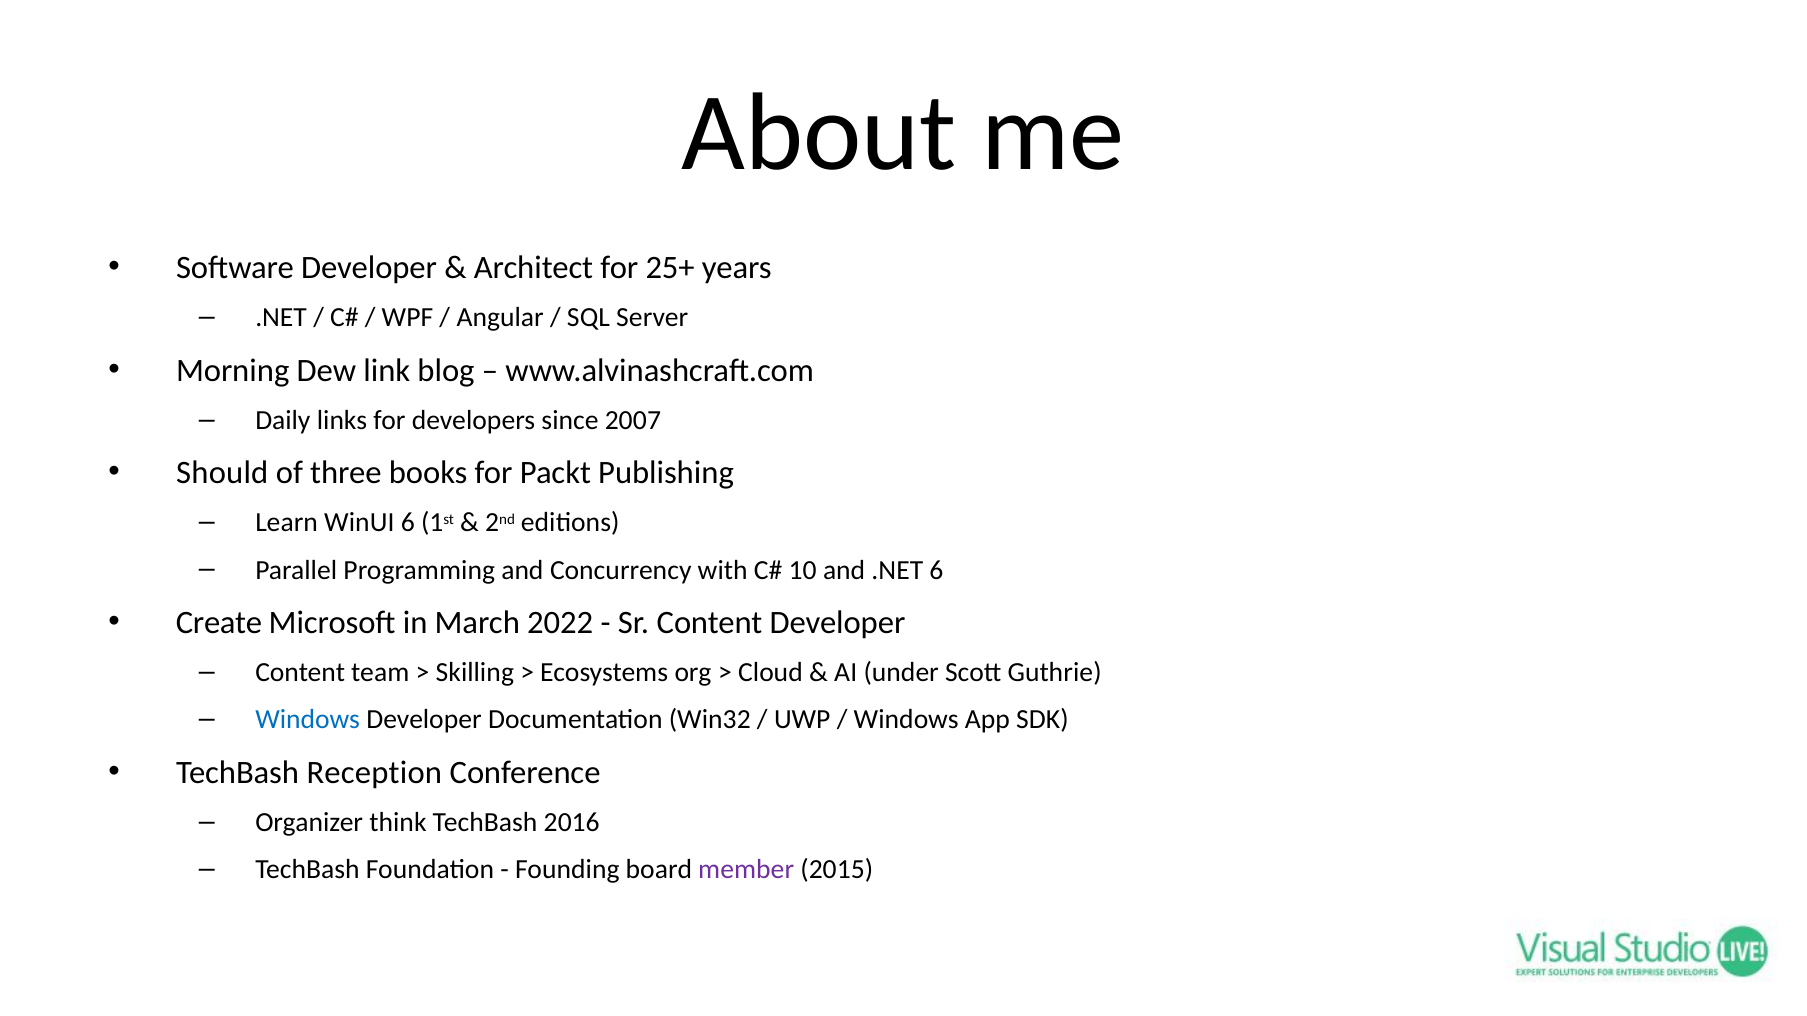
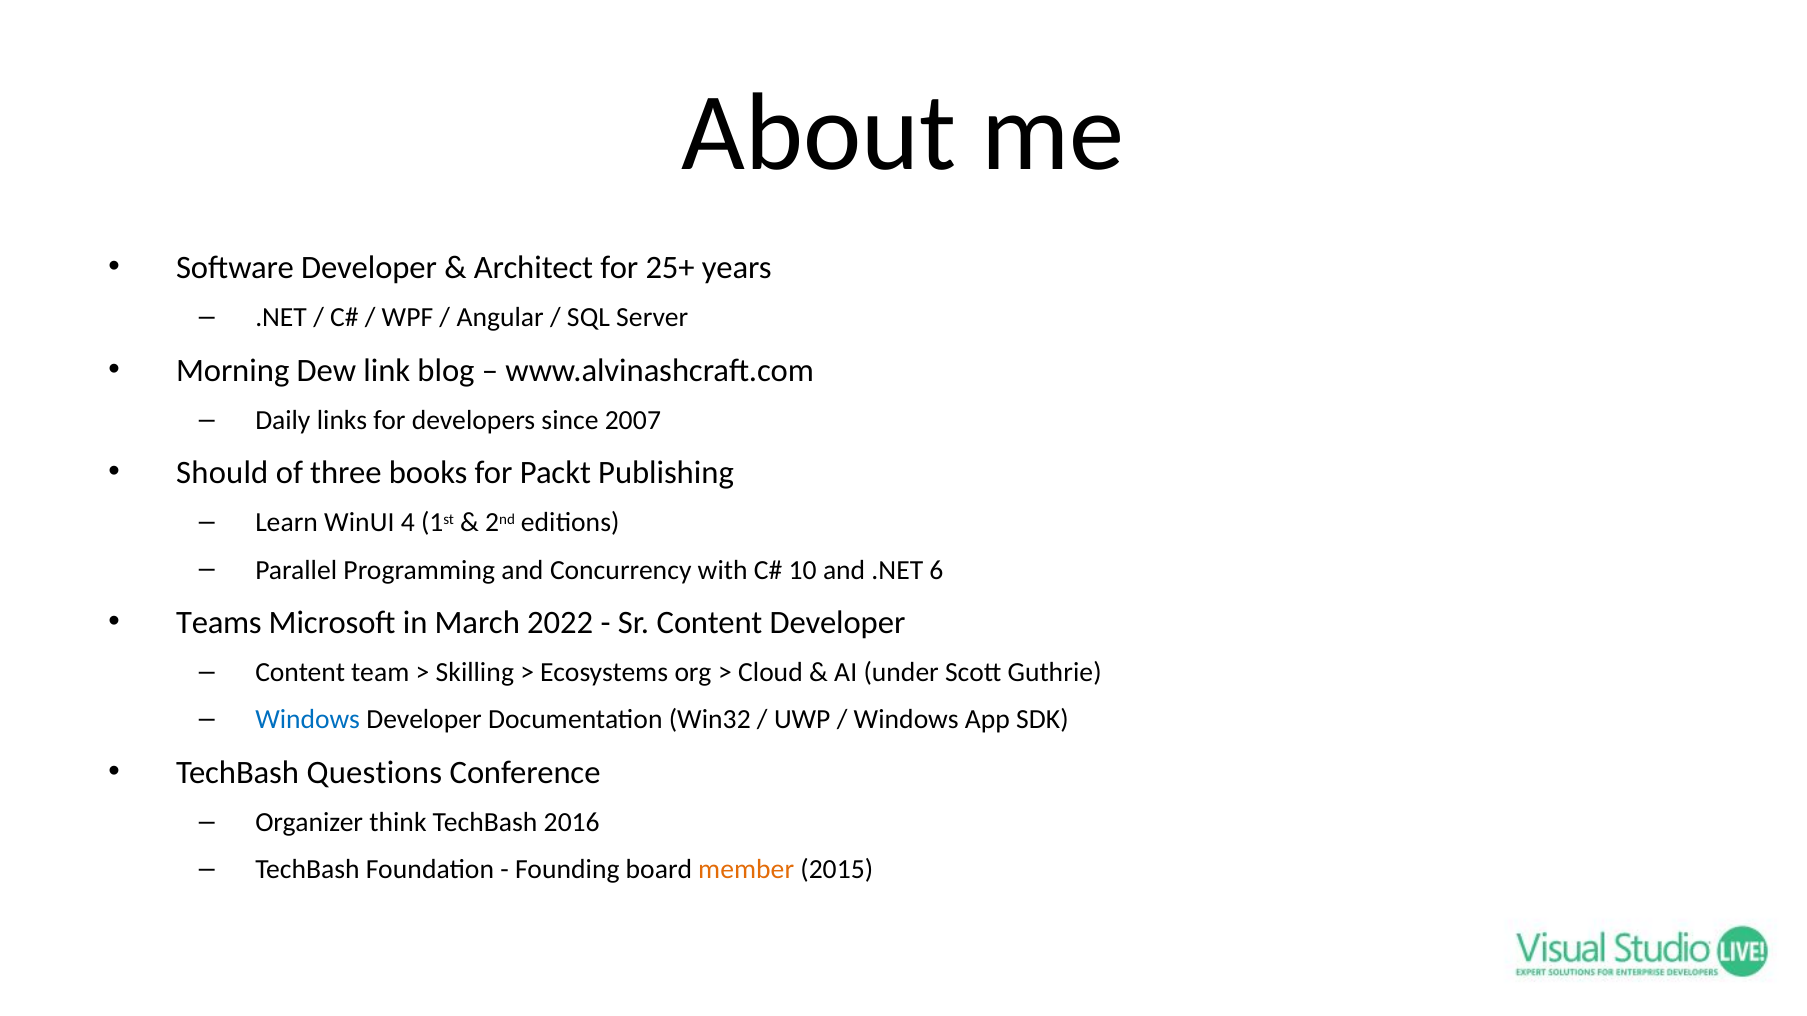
WinUI 6: 6 -> 4
Create: Create -> Teams
Reception: Reception -> Questions
member colour: purple -> orange
